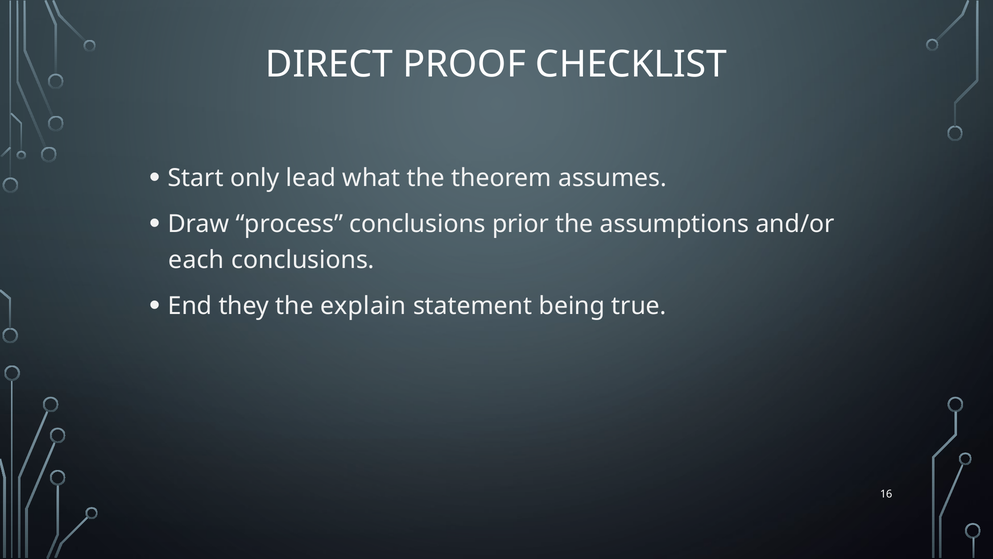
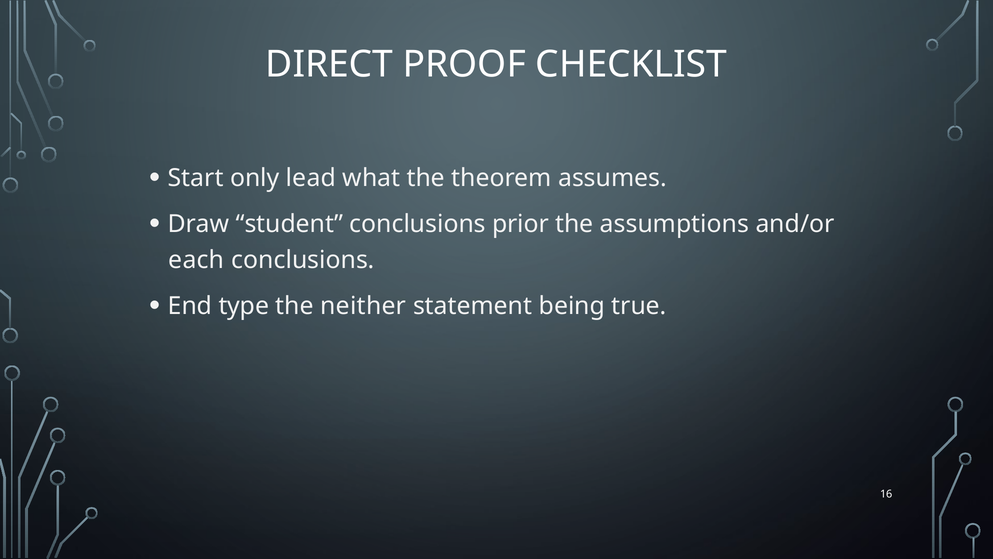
process: process -> student
they: they -> type
explain: explain -> neither
